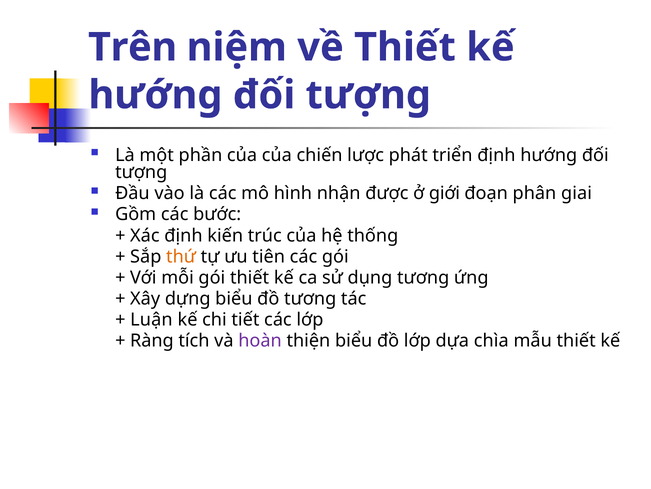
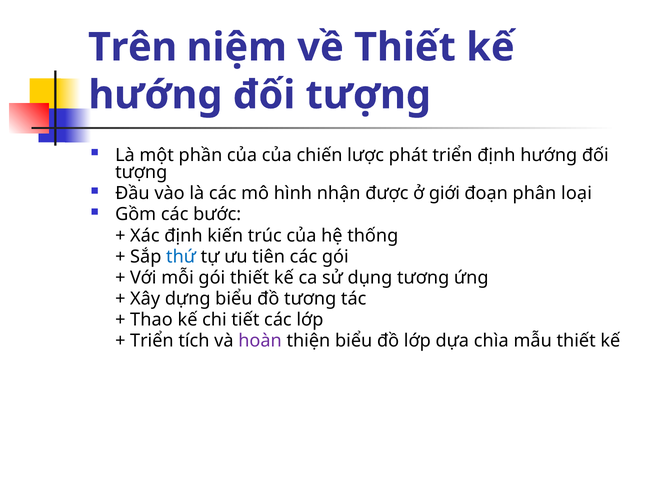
giai: giai -> loại
thứ colour: orange -> blue
Luận: Luận -> Thao
Ràng at (152, 340): Ràng -> Triển
